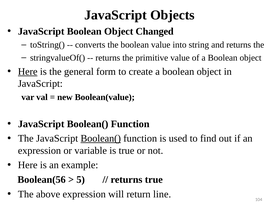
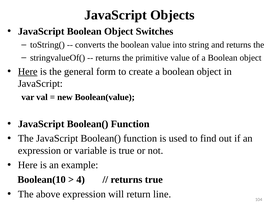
Changed: Changed -> Switches
Boolean( at (101, 139) underline: present -> none
Boolean(56: Boolean(56 -> Boolean(10
5: 5 -> 4
